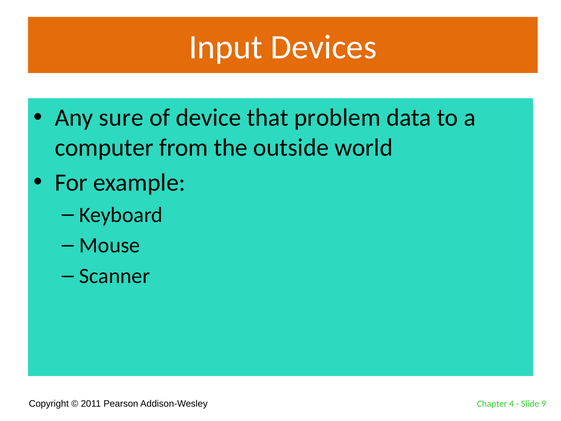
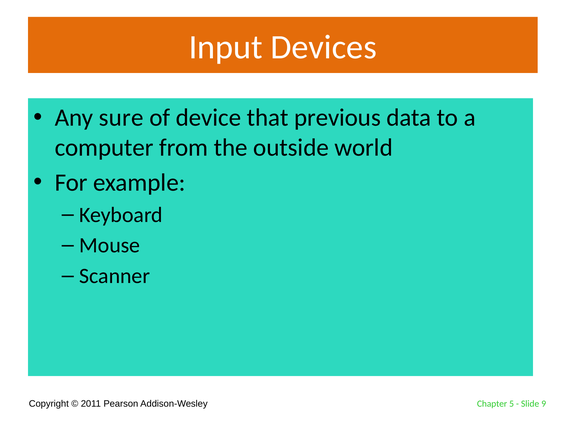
problem: problem -> previous
4: 4 -> 5
